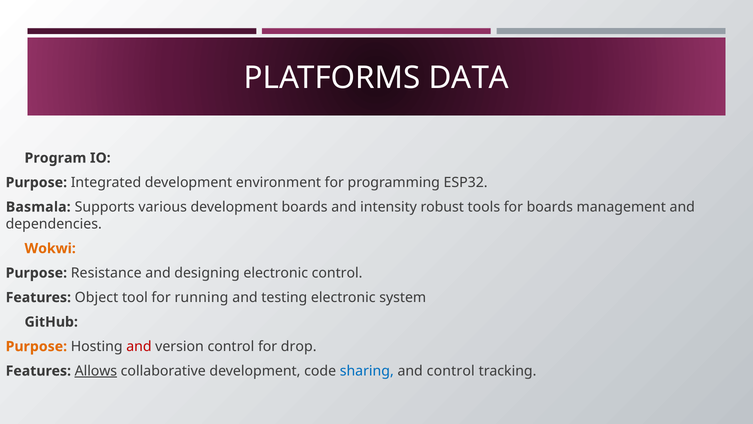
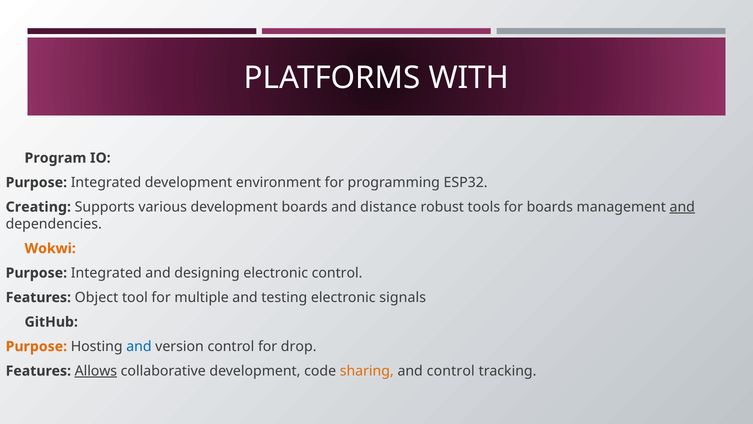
DATA: DATA -> WITH
Basmala: Basmala -> Creating
intensity: intensity -> distance
and at (682, 207) underline: none -> present
Resistance at (106, 273): Resistance -> Integrated
running: running -> multiple
system: system -> signals
and at (139, 346) colour: red -> blue
sharing colour: blue -> orange
